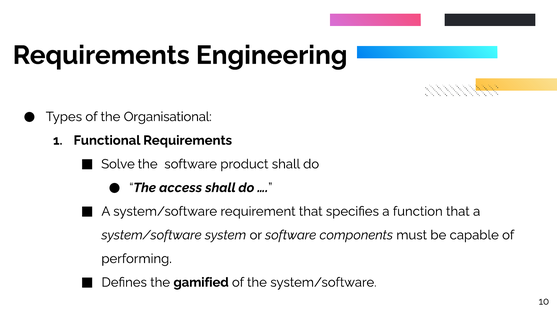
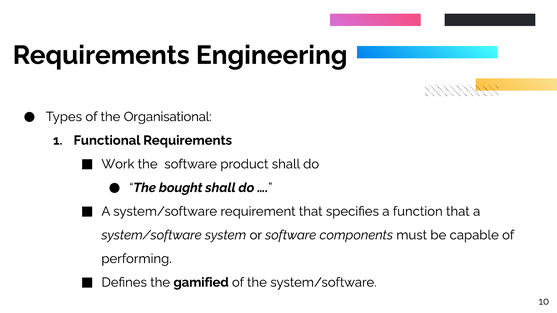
Solve: Solve -> Work
access: access -> bought
